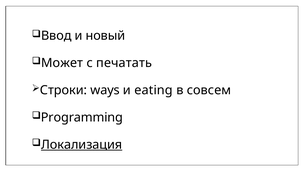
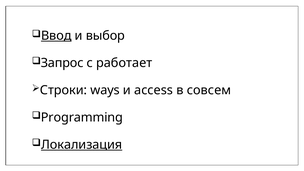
Ввод underline: none -> present
новый: новый -> выбор
Может: Может -> Запрос
печатать: печатать -> работает
eating: eating -> access
